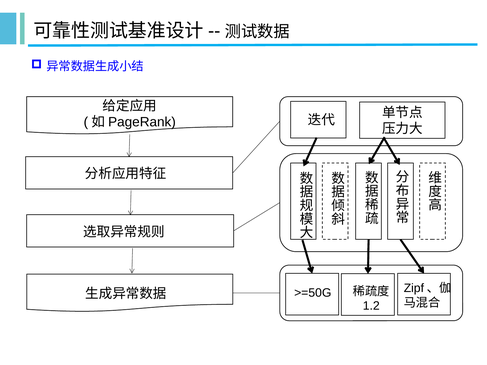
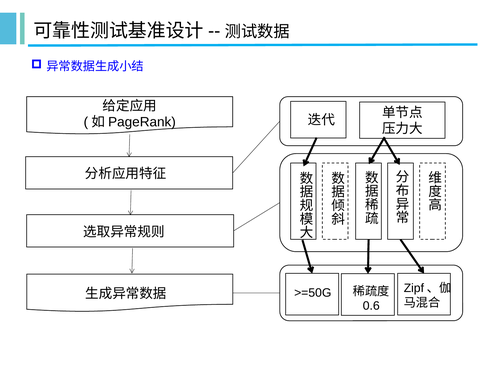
1.2: 1.2 -> 0.6
